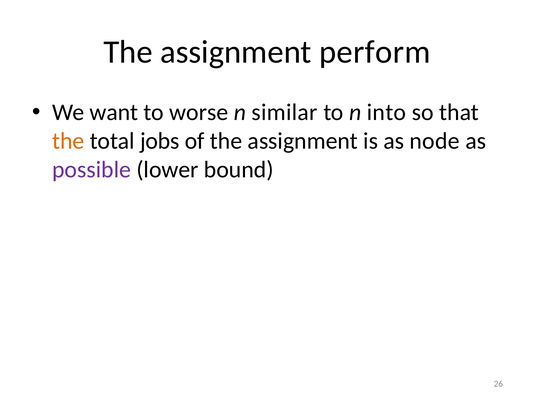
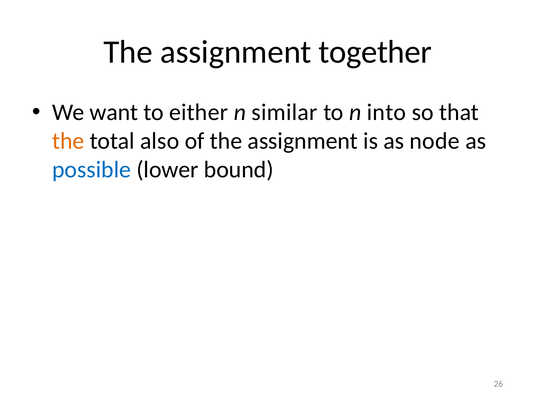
perform: perform -> together
worse: worse -> either
jobs: jobs -> also
possible colour: purple -> blue
